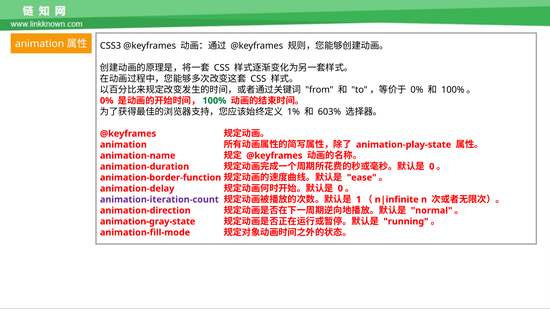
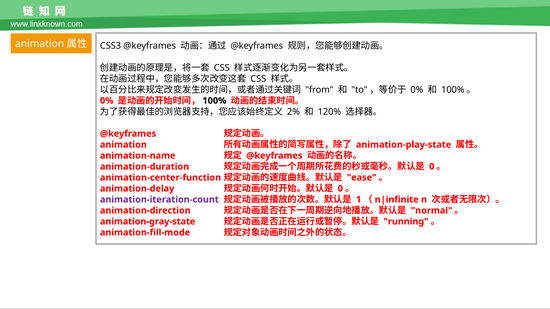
100% colour: green -> black
1%: 1% -> 2%
603%: 603% -> 120%
animation-border-function: animation-border-function -> animation-center-function
